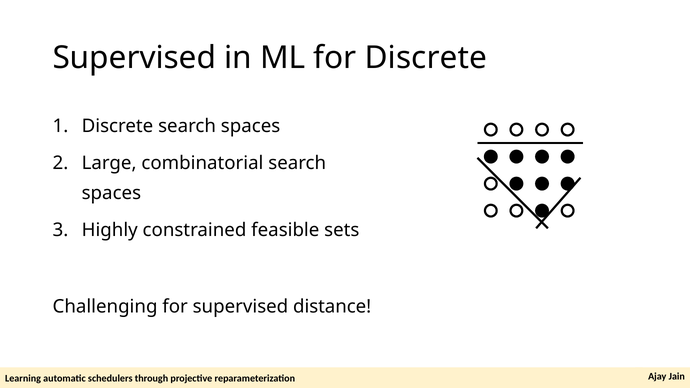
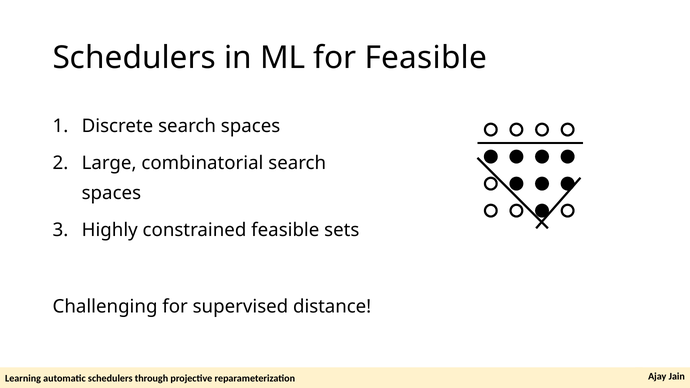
Supervised at (134, 58): Supervised -> Schedulers
for Discrete: Discrete -> Feasible
